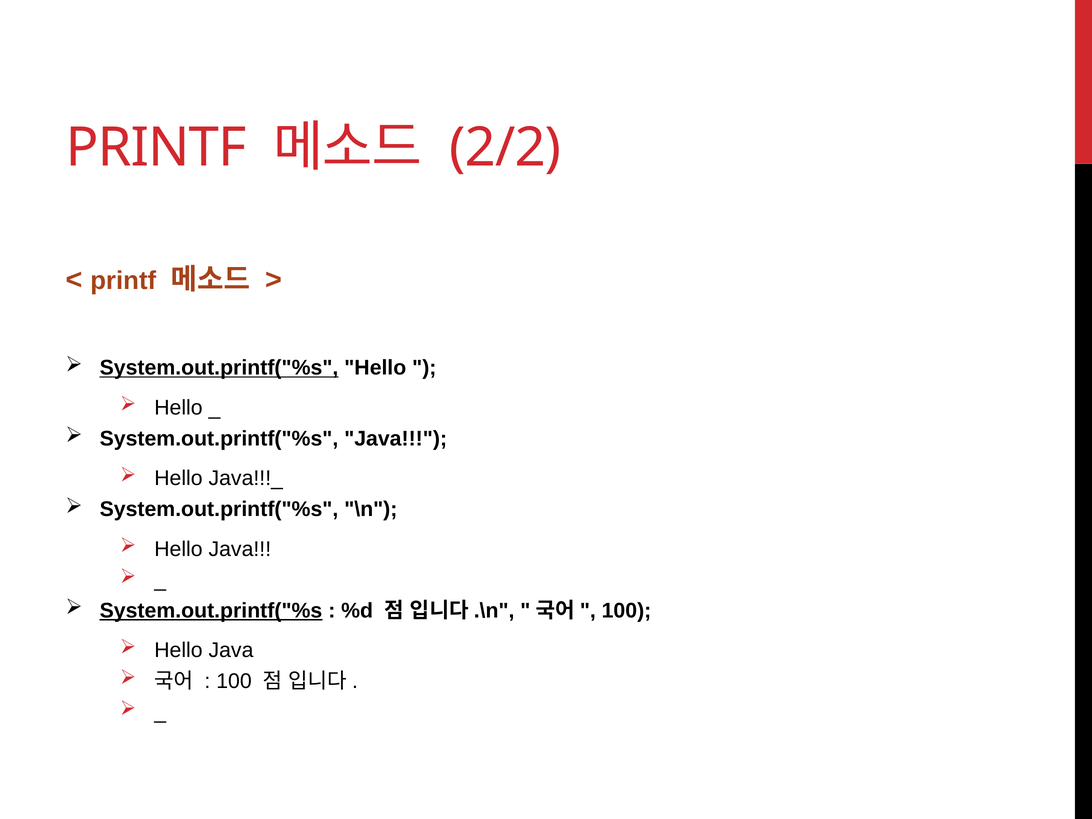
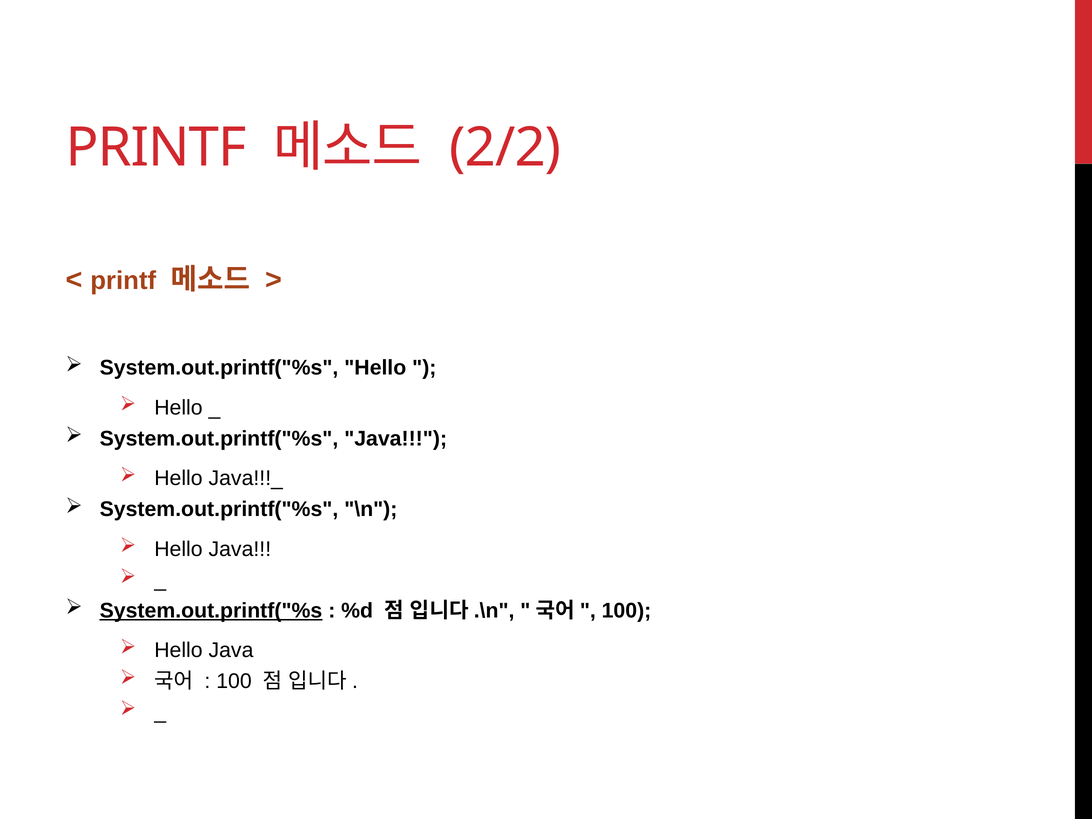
System.out.printf("%s at (219, 368) underline: present -> none
